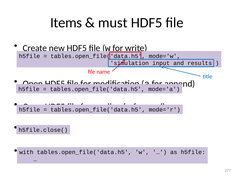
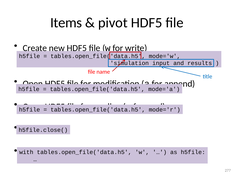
must: must -> pivot
